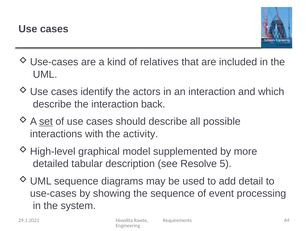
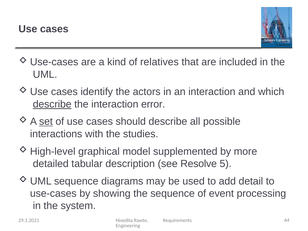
describe at (52, 104) underline: none -> present
back: back -> error
activity: activity -> studies
